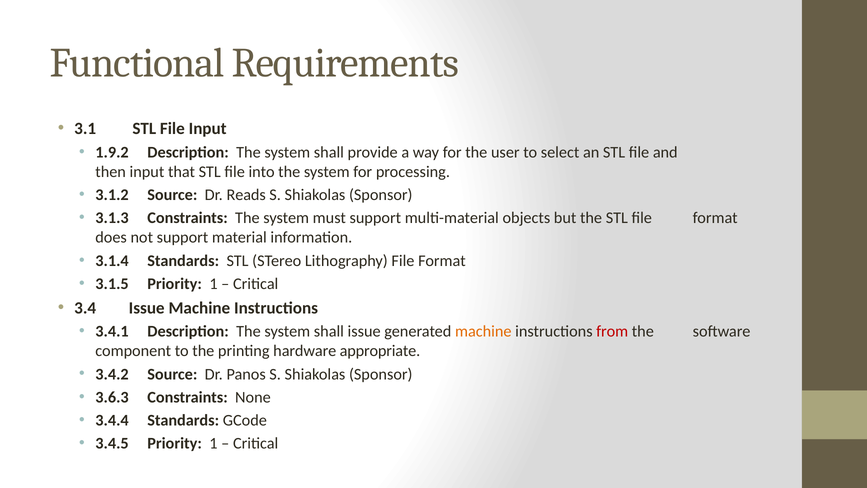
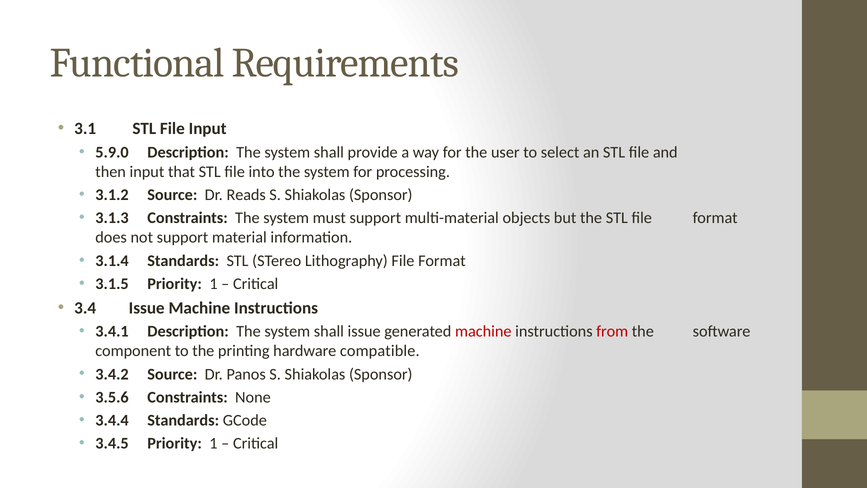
1.9.2: 1.9.2 -> 5.9.0
machine at (483, 331) colour: orange -> red
appropriate: appropriate -> compatible
3.6.3: 3.6.3 -> 3.5.6
